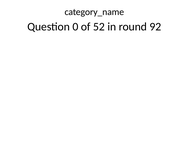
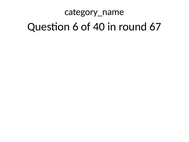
0: 0 -> 6
52: 52 -> 40
92: 92 -> 67
